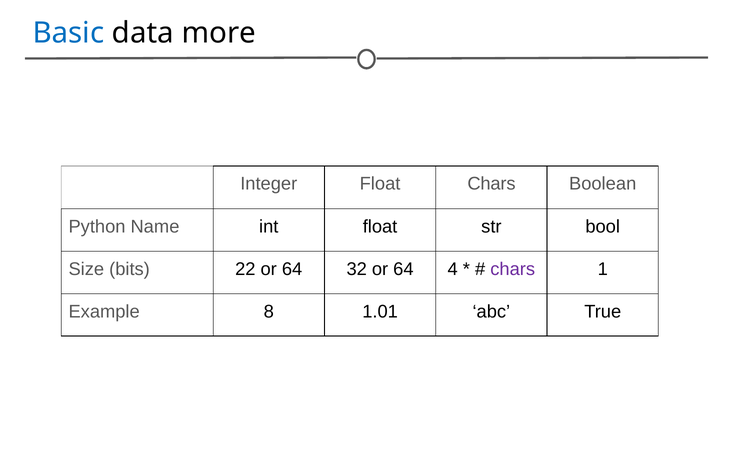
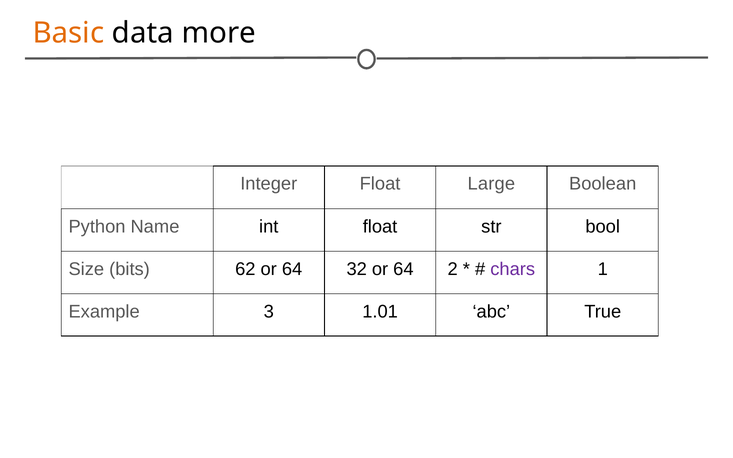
Basic colour: blue -> orange
Float Chars: Chars -> Large
22: 22 -> 62
4: 4 -> 2
8: 8 -> 3
